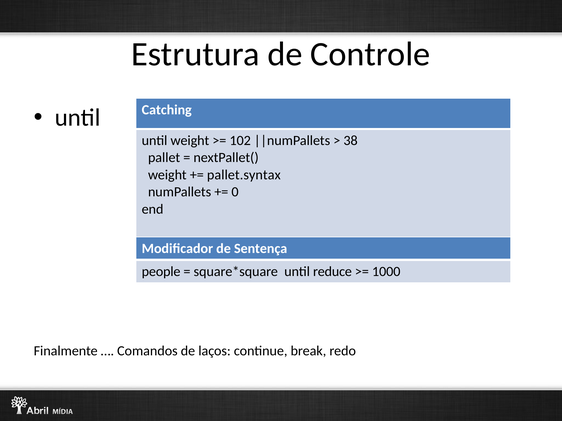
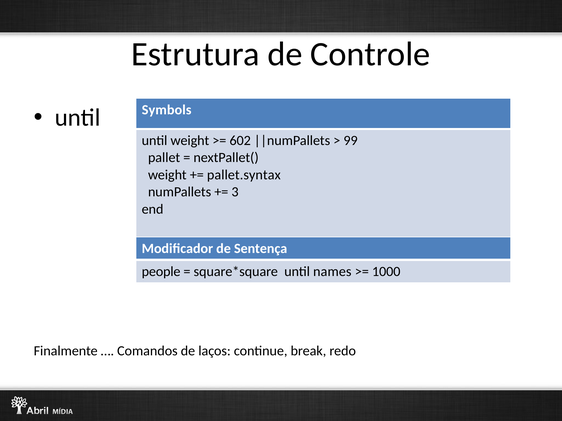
Catching: Catching -> Symbols
102: 102 -> 602
38: 38 -> 99
0: 0 -> 3
reduce: reduce -> names
